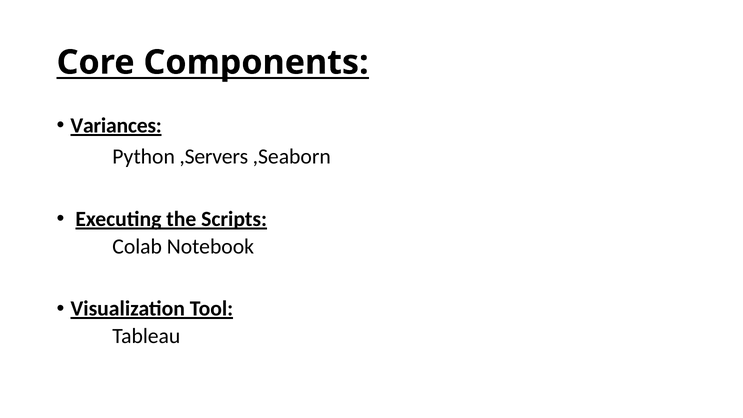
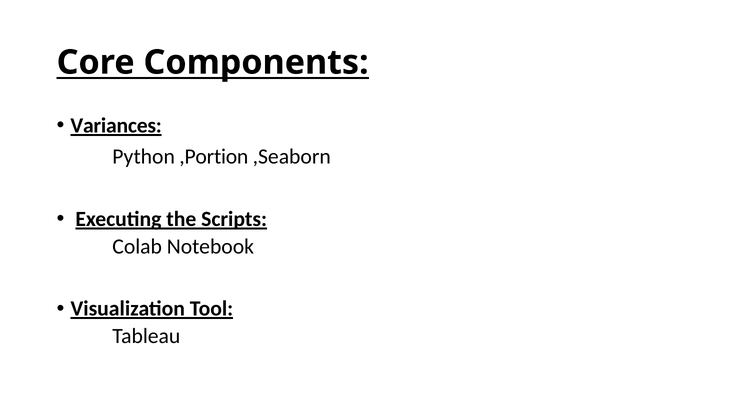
,Servers: ,Servers -> ,Portion
